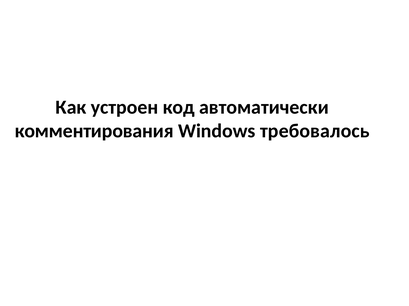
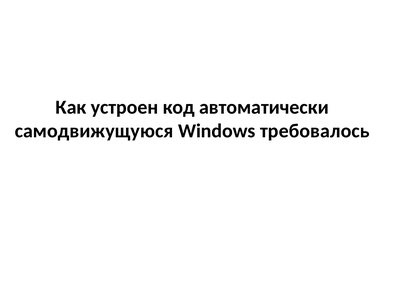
комментирования: комментирования -> самодвижущуюся
